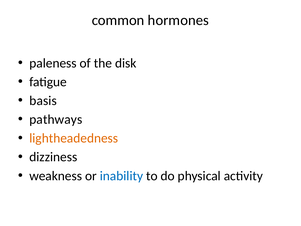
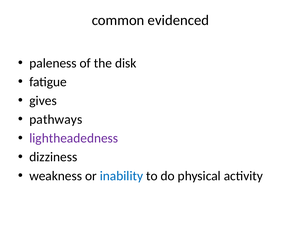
hormones: hormones -> evidenced
basis: basis -> gives
lightheadedness colour: orange -> purple
